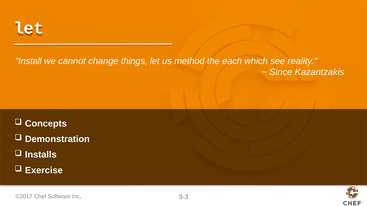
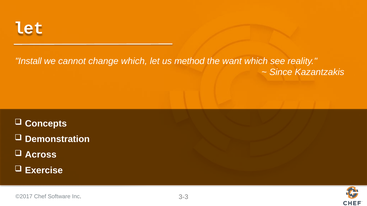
change things: things -> which
each: each -> want
Installs: Installs -> Across
